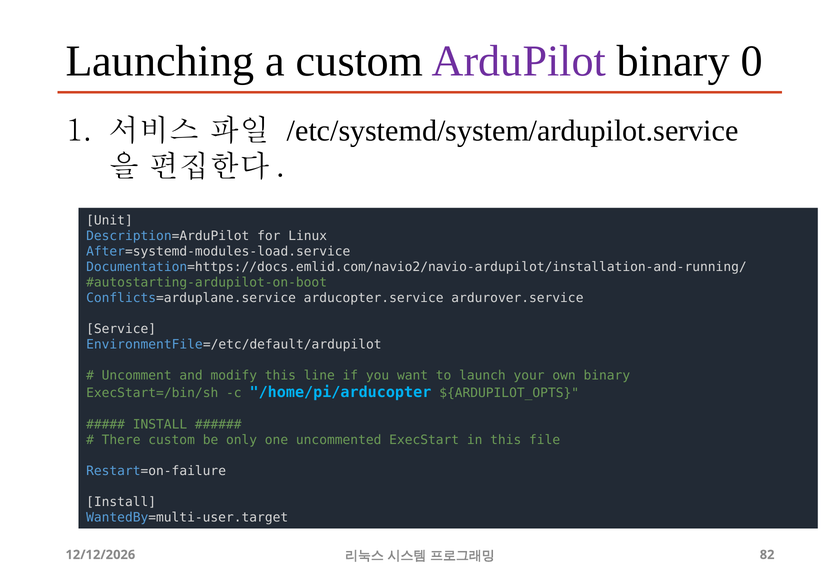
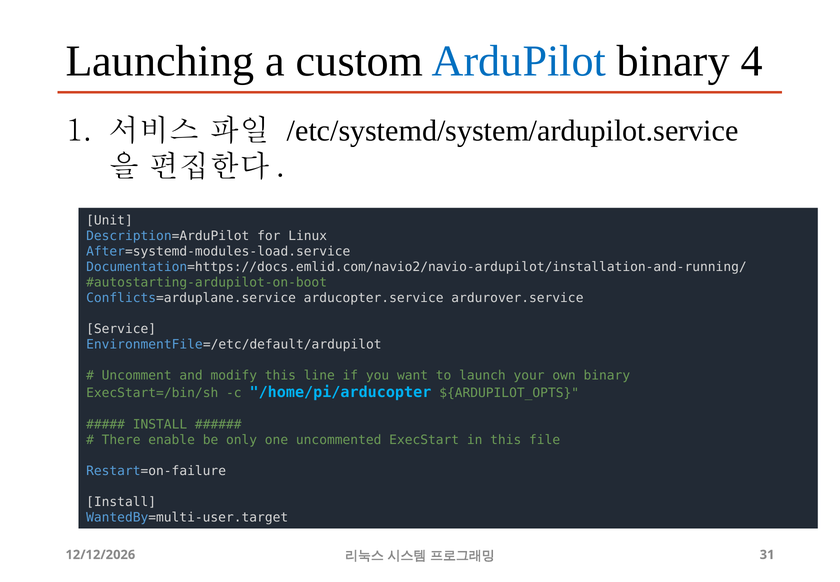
ArduPilot colour: purple -> blue
0: 0 -> 4
There custom: custom -> enable
82: 82 -> 31
